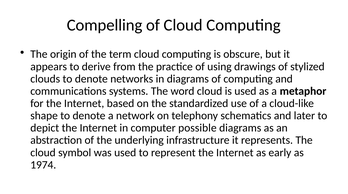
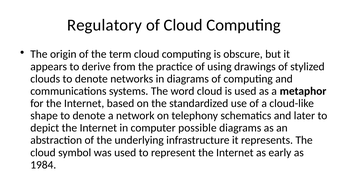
Compelling: Compelling -> Regulatory
1974: 1974 -> 1984
